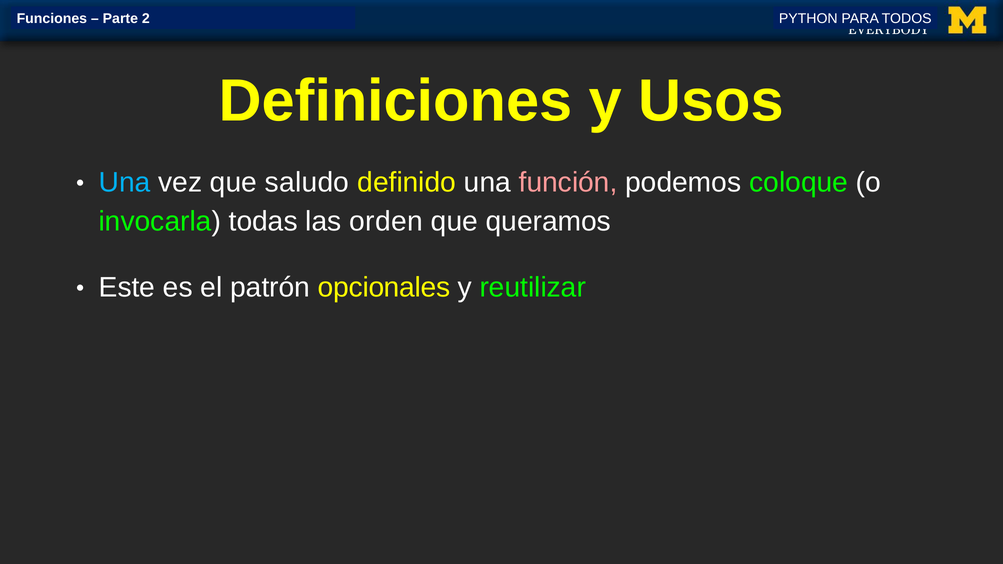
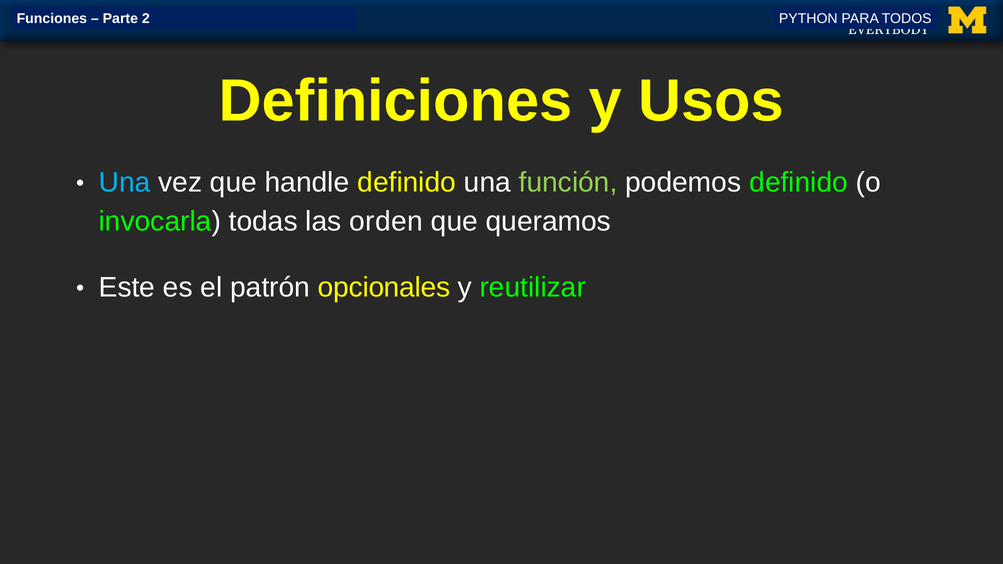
saludo: saludo -> handle
función colour: pink -> light green
podemos coloque: coloque -> definido
